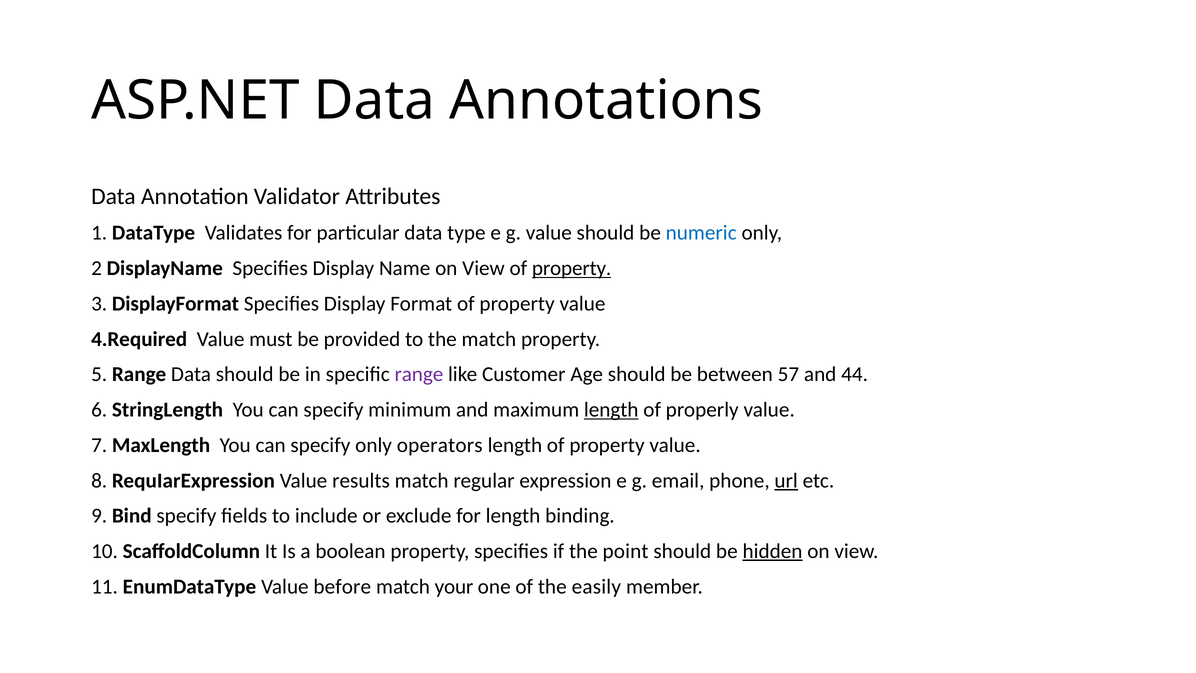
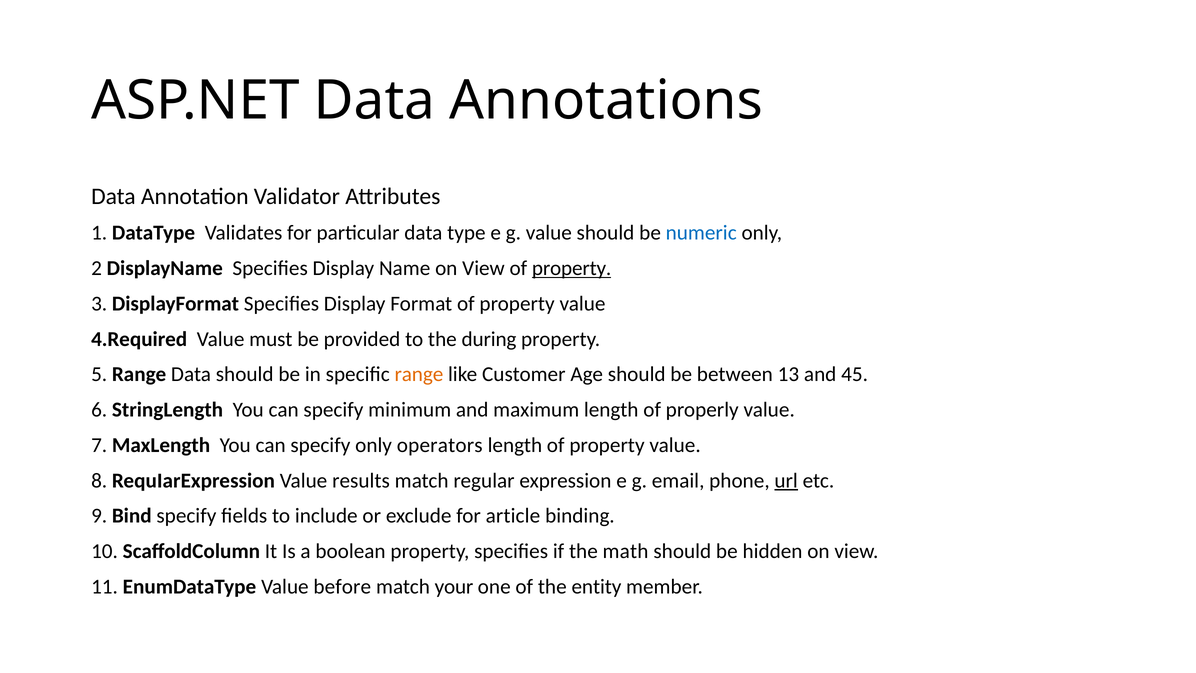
the match: match -> during
range at (419, 374) colour: purple -> orange
57: 57 -> 13
44: 44 -> 45
length at (611, 410) underline: present -> none
for length: length -> article
point: point -> math
hidden underline: present -> none
easily: easily -> entity
